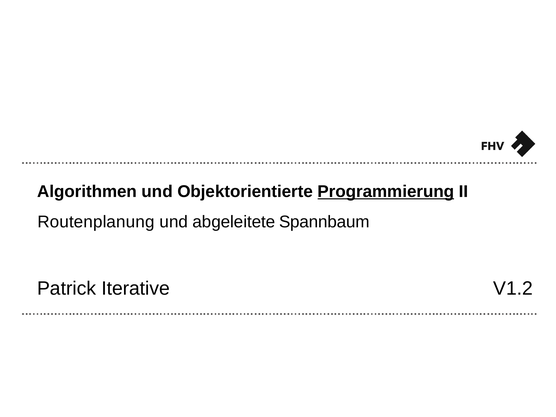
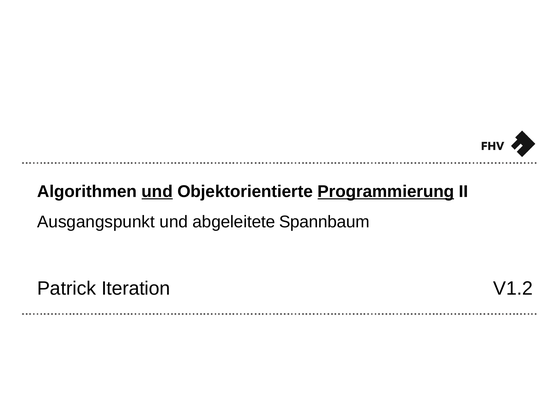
und at (157, 191) underline: none -> present
Routenplanung: Routenplanung -> Ausgangspunkt
Iterative: Iterative -> Iteration
